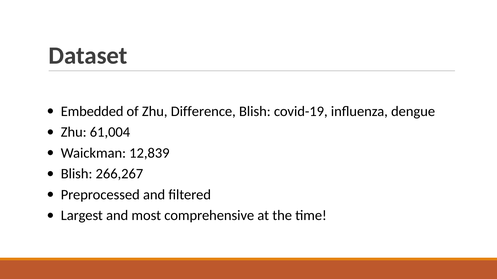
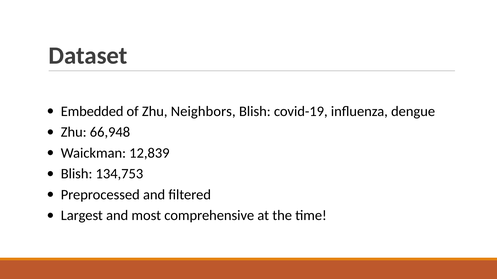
Difference: Difference -> Neighbors
61,004: 61,004 -> 66,948
266,267: 266,267 -> 134,753
